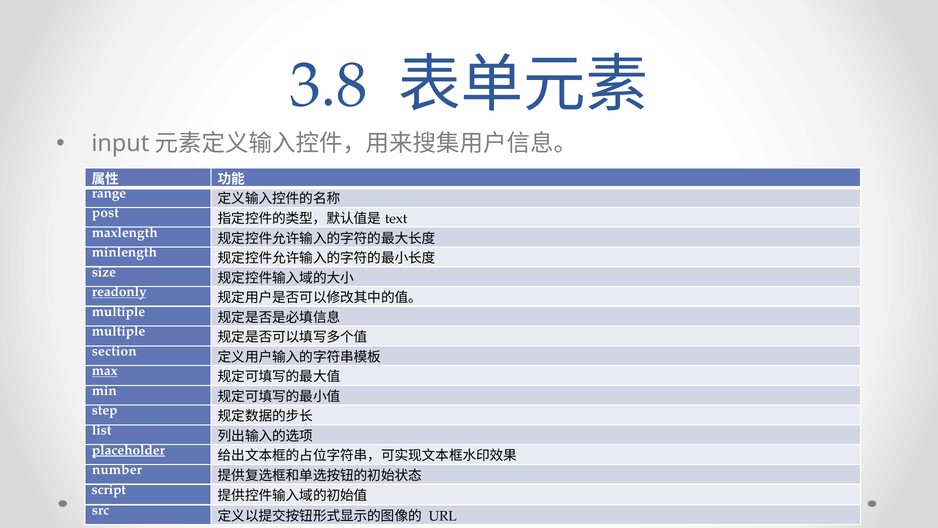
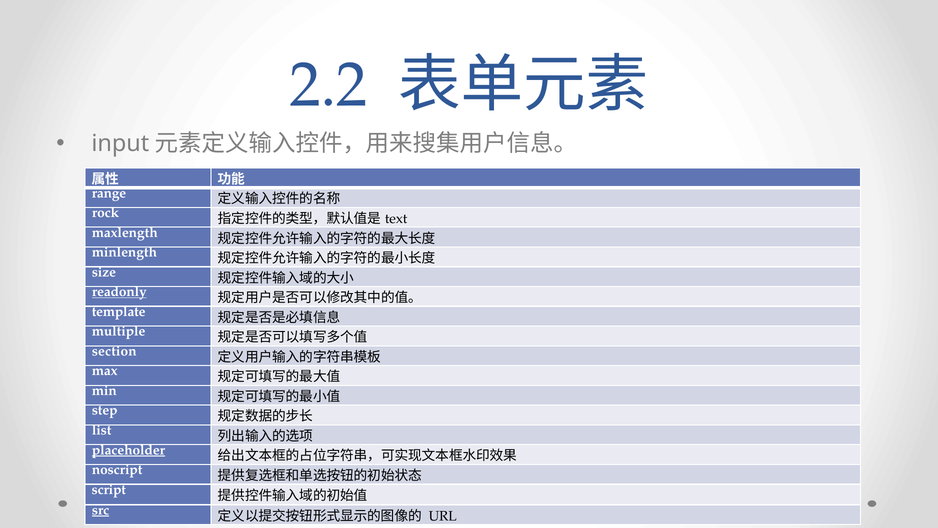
3.8: 3.8 -> 2.2
post: post -> rock
multiple at (119, 311): multiple -> template
max underline: present -> none
number: number -> noscript
src underline: none -> present
